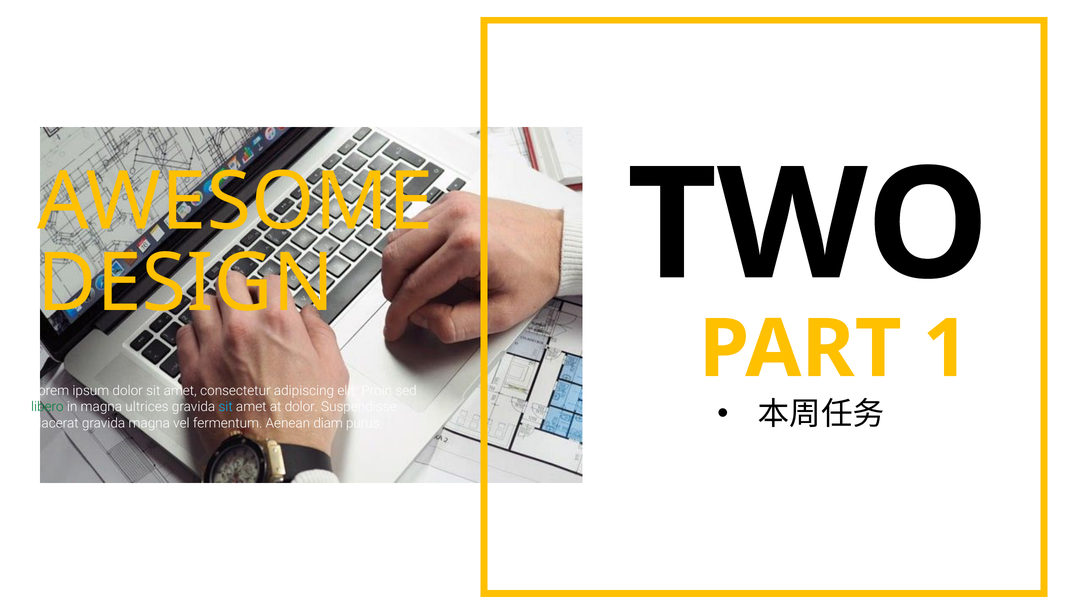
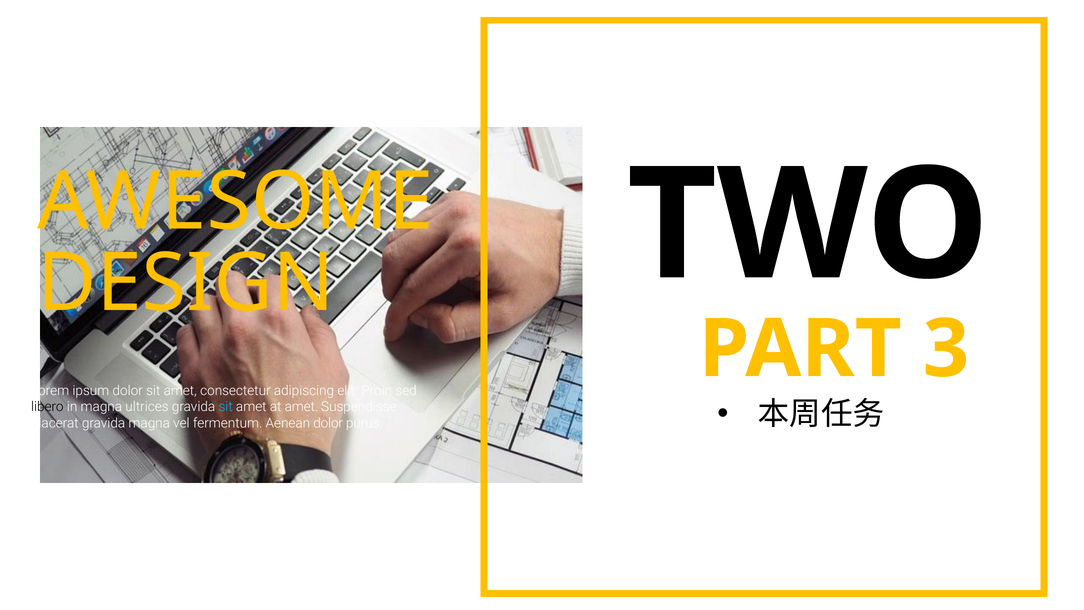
1: 1 -> 3
libero colour: green -> black
at dolor: dolor -> amet
Aenean diam: diam -> dolor
